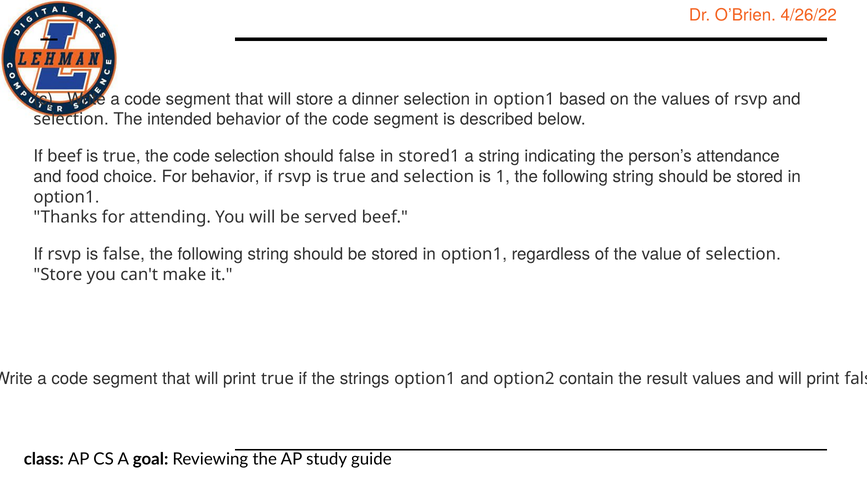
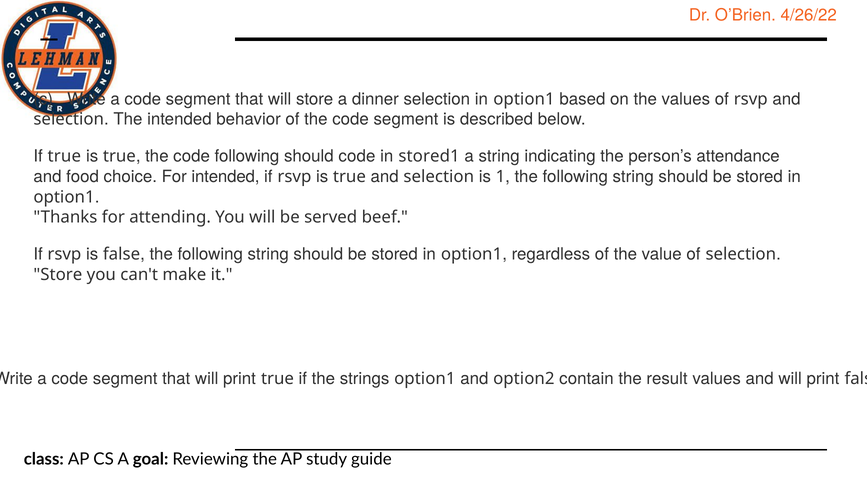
If beef: beef -> true
code selection: selection -> following
should false: false -> code
For behavior: behavior -> intended
